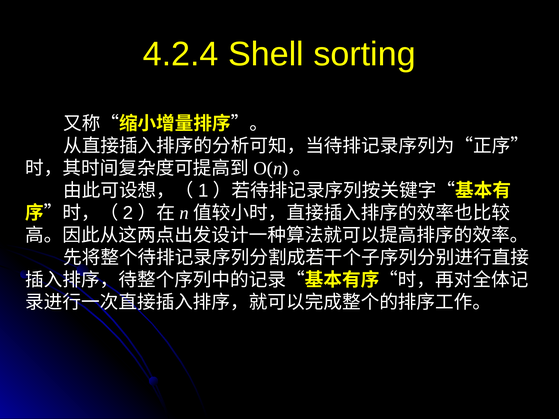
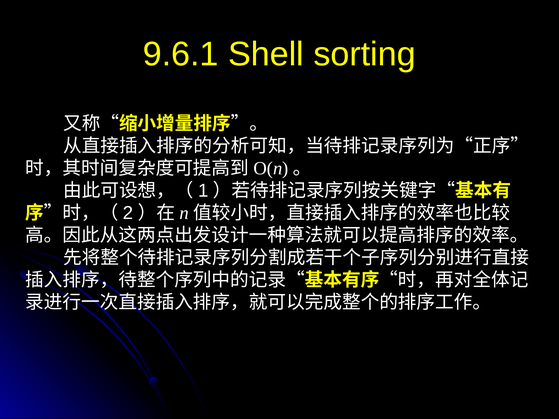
4.2.4: 4.2.4 -> 9.6.1
